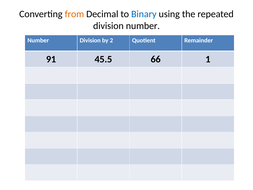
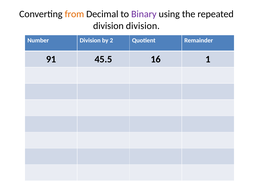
Binary colour: blue -> purple
division number: number -> division
66: 66 -> 16
